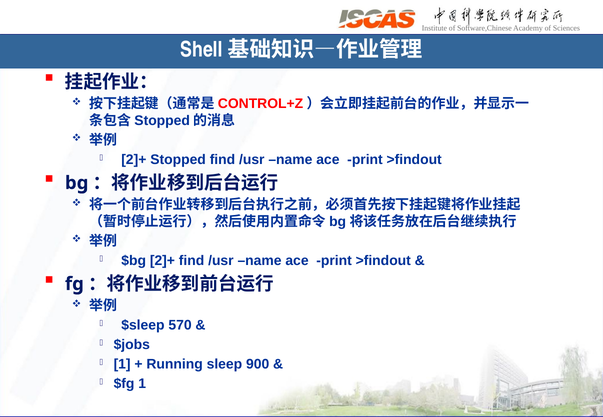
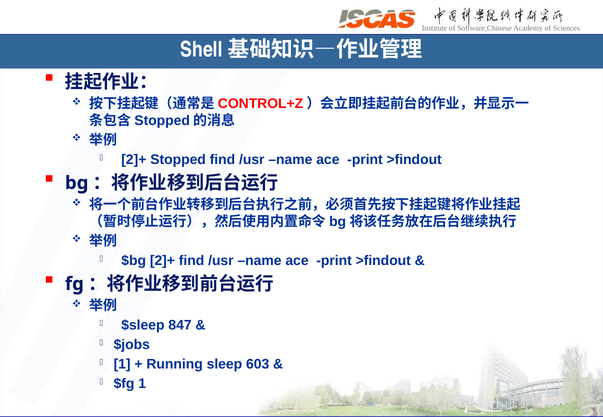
570: 570 -> 847
900: 900 -> 603
